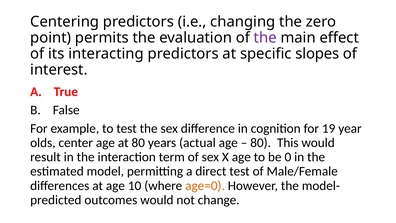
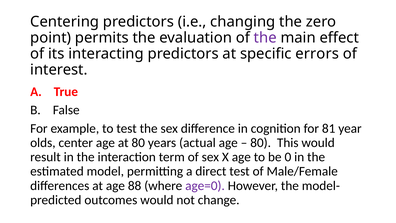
slopes: slopes -> errors
19: 19 -> 81
10: 10 -> 88
age=0 colour: orange -> purple
